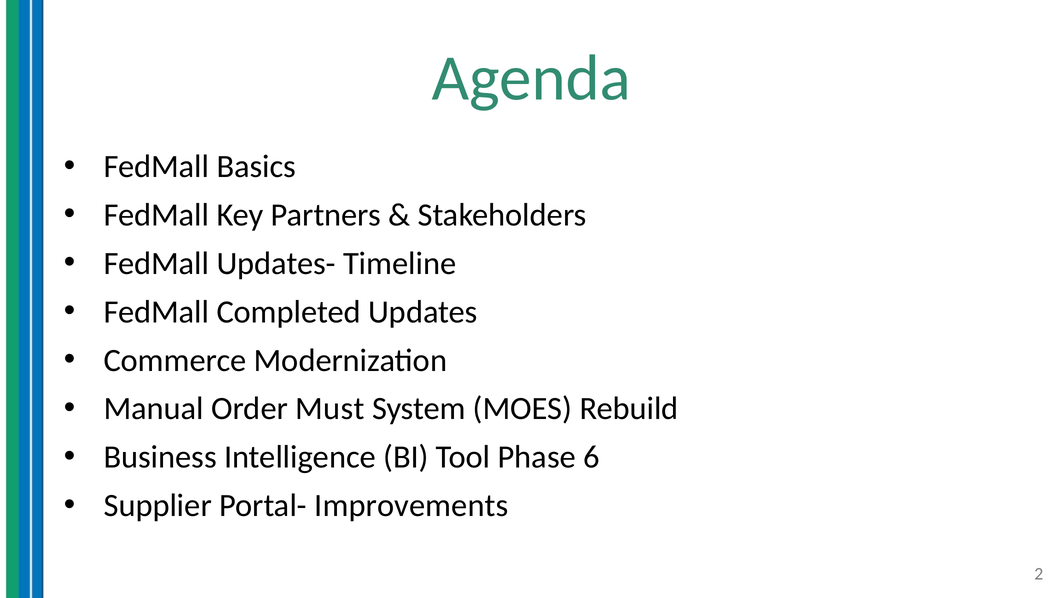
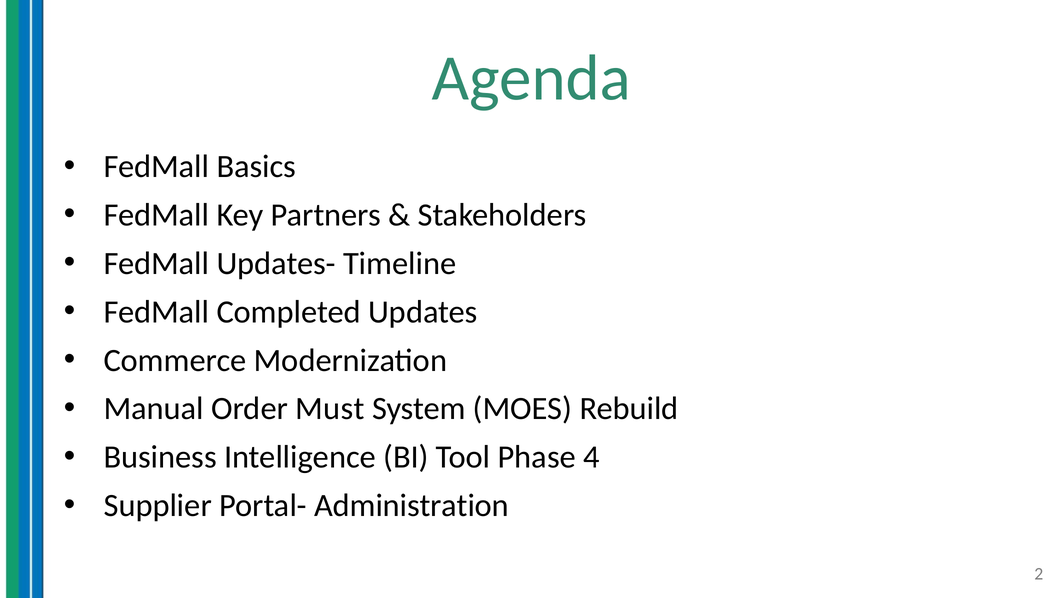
6: 6 -> 4
Improvements: Improvements -> Administration
